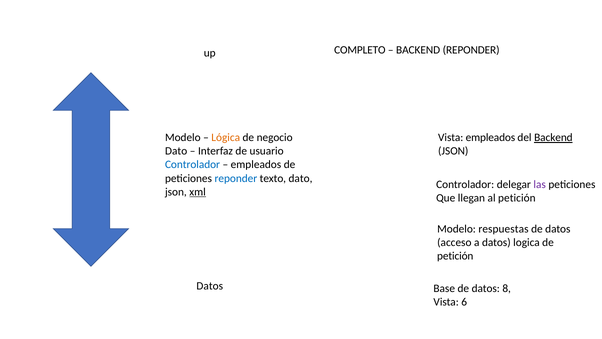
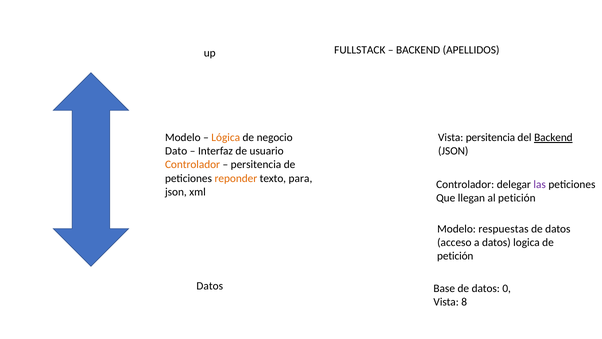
COMPLETO: COMPLETO -> FULLSTACK
BACKEND REPONDER: REPONDER -> APELLIDOS
Vista empleados: empleados -> persitencia
Controlador at (193, 165) colour: blue -> orange
empleados at (256, 165): empleados -> persitencia
reponder at (236, 178) colour: blue -> orange
texto dato: dato -> para
xml underline: present -> none
8: 8 -> 0
6: 6 -> 8
